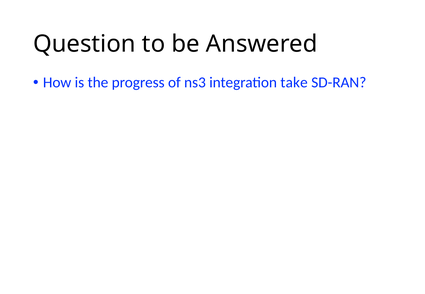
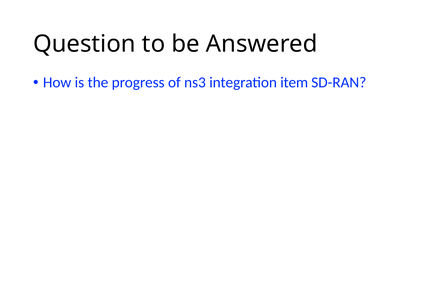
take: take -> item
